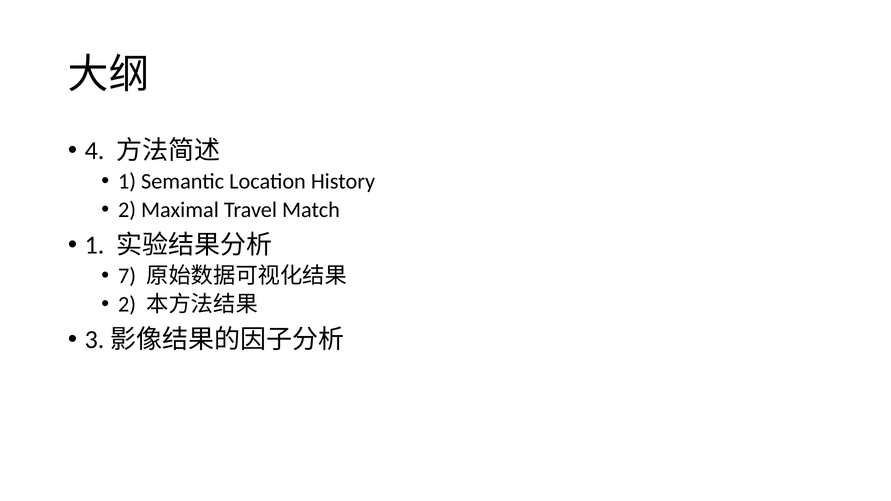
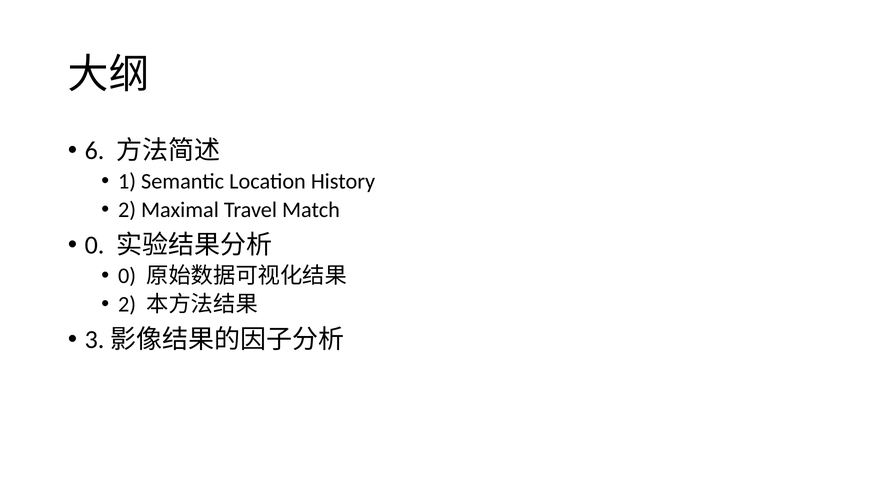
4: 4 -> 6
1 at (94, 245): 1 -> 0
7 at (127, 276): 7 -> 0
